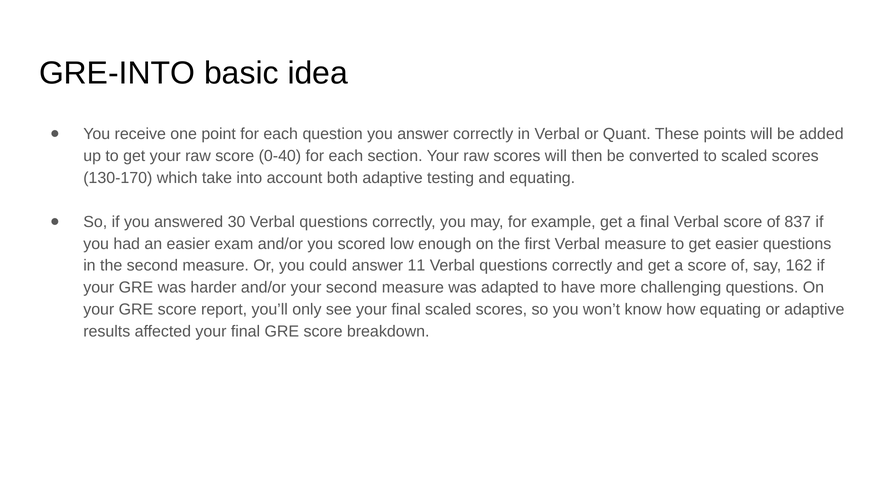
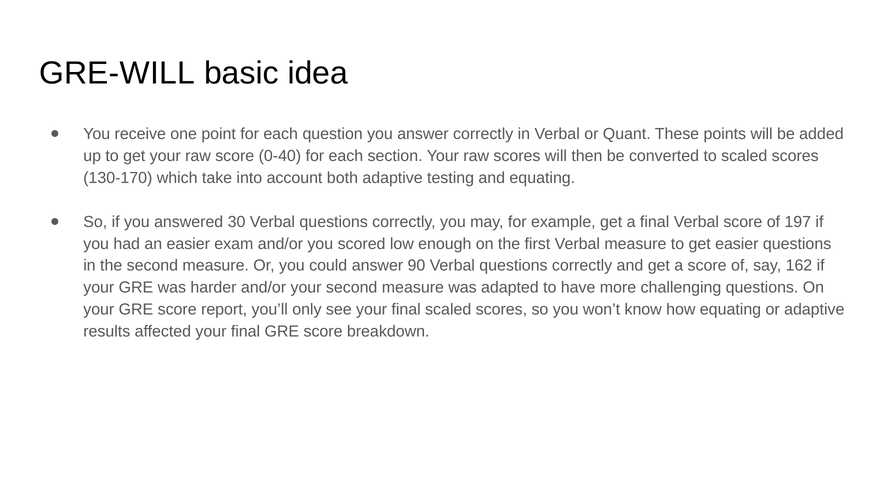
GRE-INTO: GRE-INTO -> GRE-WILL
837: 837 -> 197
11: 11 -> 90
